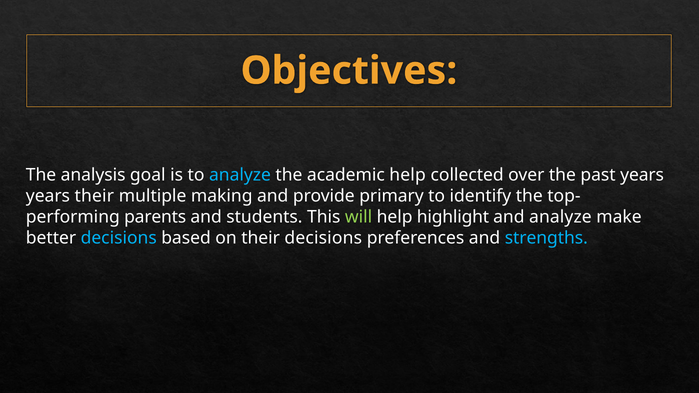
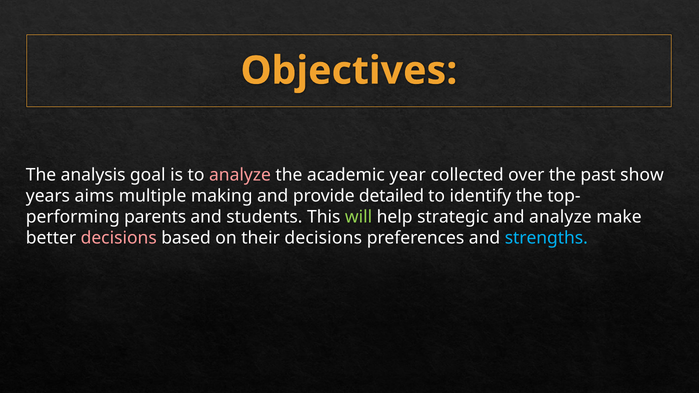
analyze at (240, 175) colour: light blue -> pink
academic help: help -> year
past years: years -> show
years their: their -> aims
primary: primary -> detailed
highlight: highlight -> strategic
decisions at (119, 238) colour: light blue -> pink
